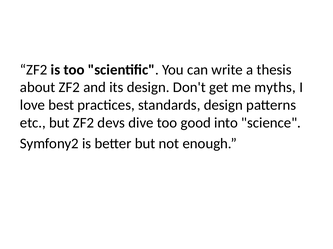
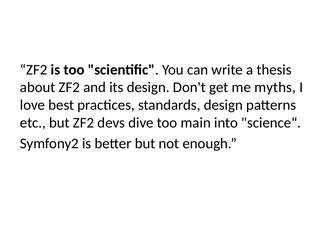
good: good -> main
